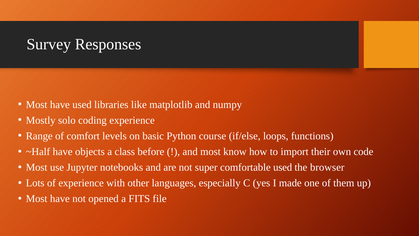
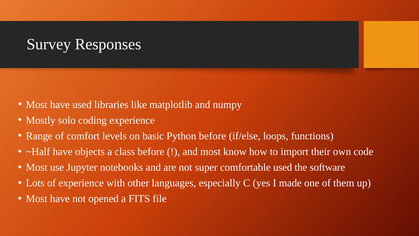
Python course: course -> before
browser: browser -> software
